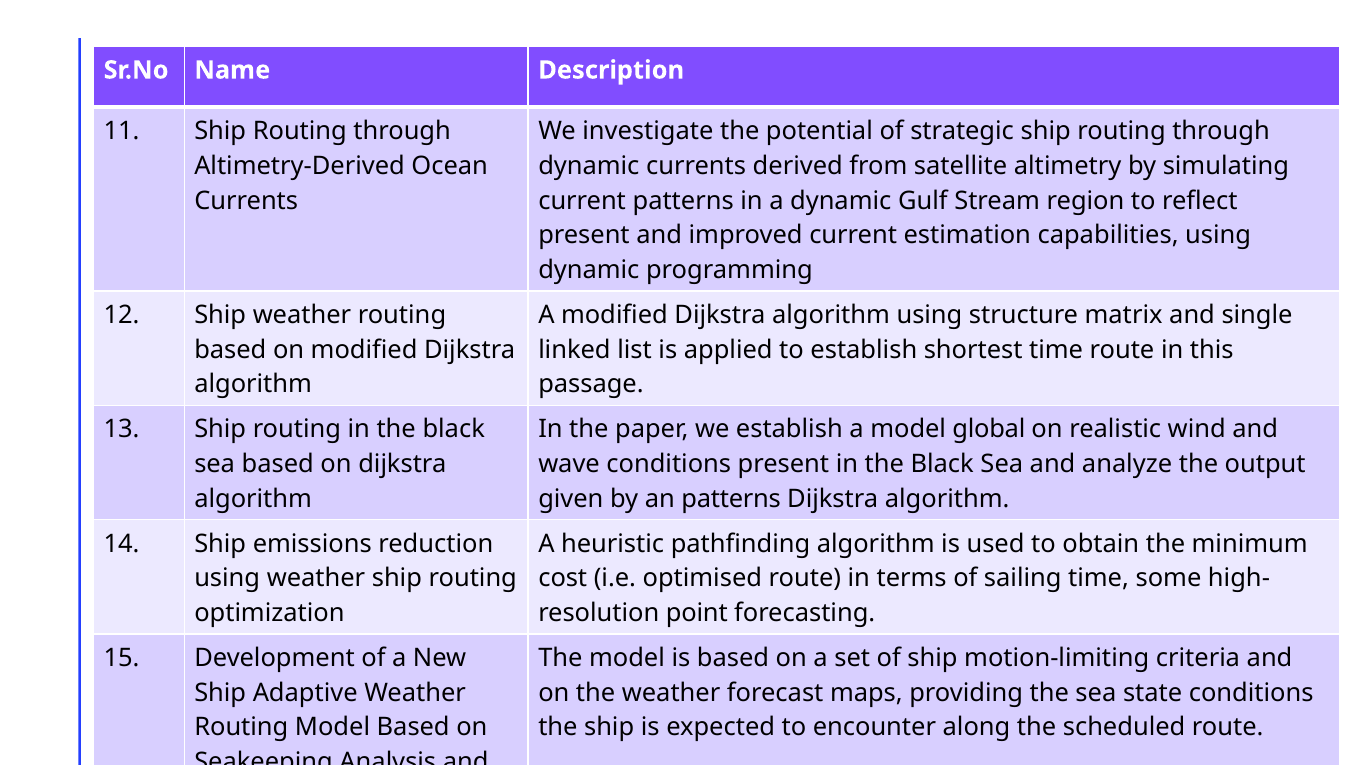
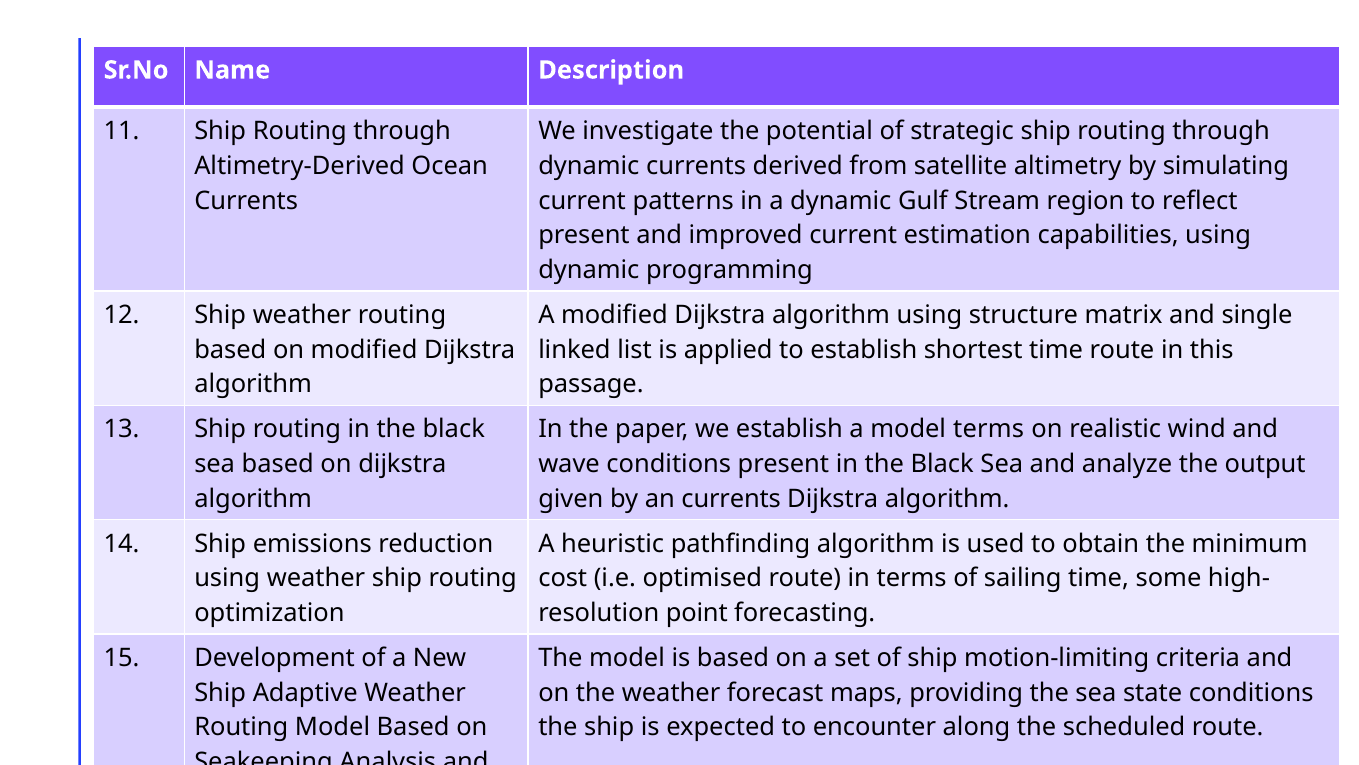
model global: global -> terms
an patterns: patterns -> currents
